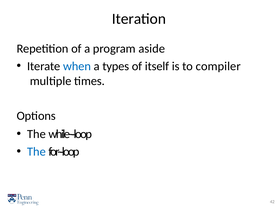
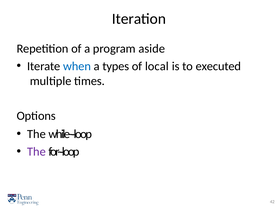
itself: itself -> local
compiler: compiler -> executed
The at (36, 152) colour: blue -> purple
